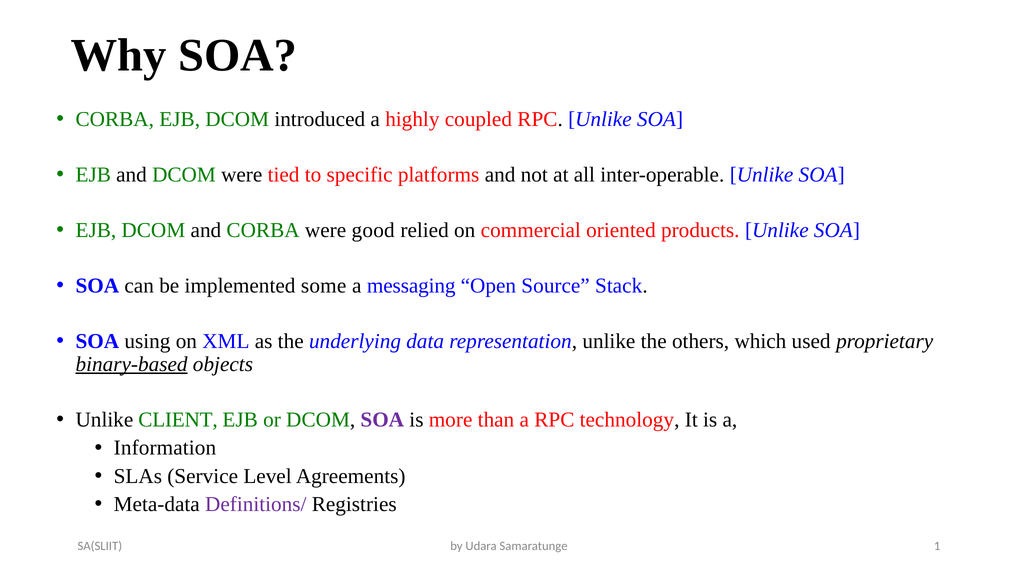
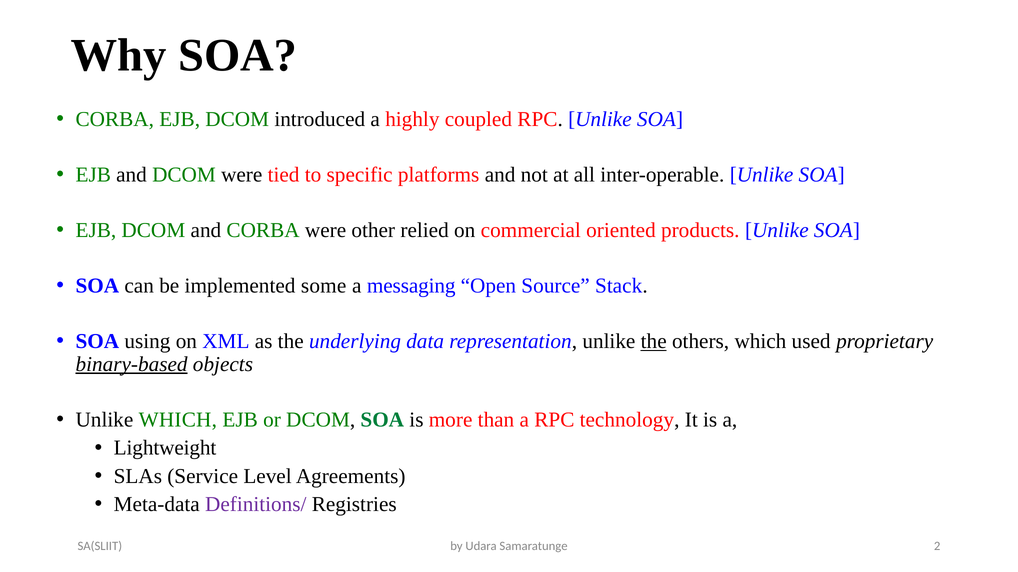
good: good -> other
the at (654, 342) underline: none -> present
Unlike CLIENT: CLIENT -> WHICH
SOA at (382, 420) colour: purple -> green
Information: Information -> Lightweight
1: 1 -> 2
